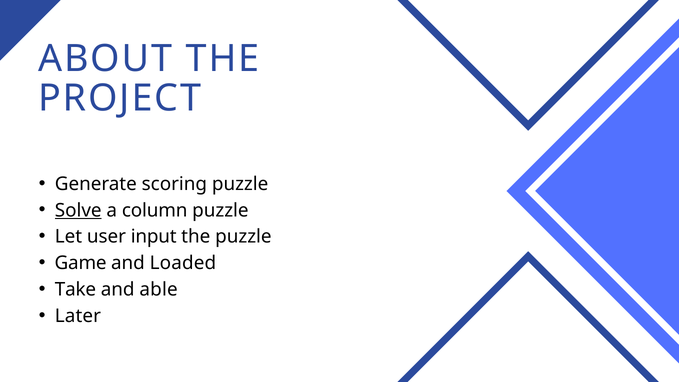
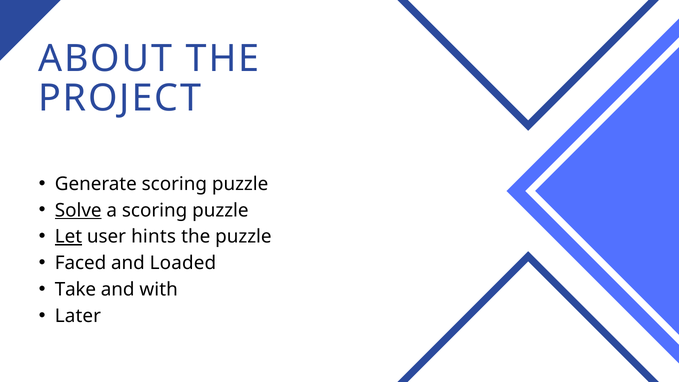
a column: column -> scoring
Let underline: none -> present
input: input -> hints
Game: Game -> Faced
able: able -> with
